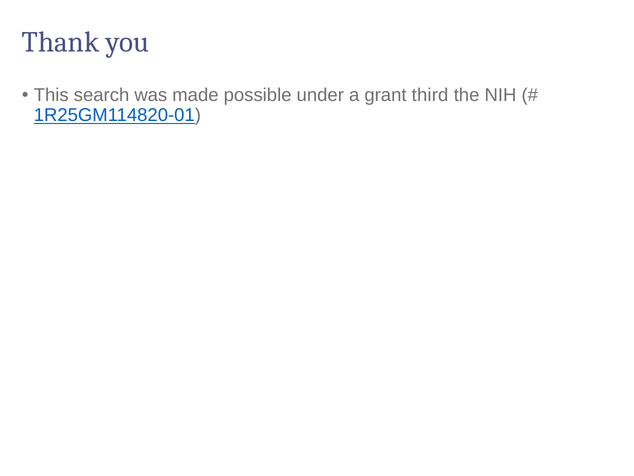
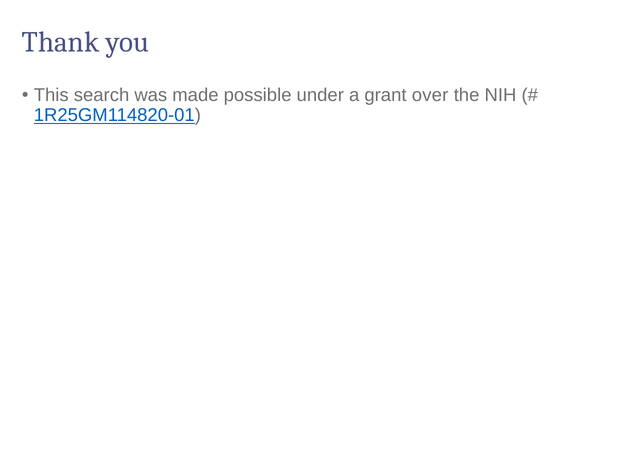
third: third -> over
